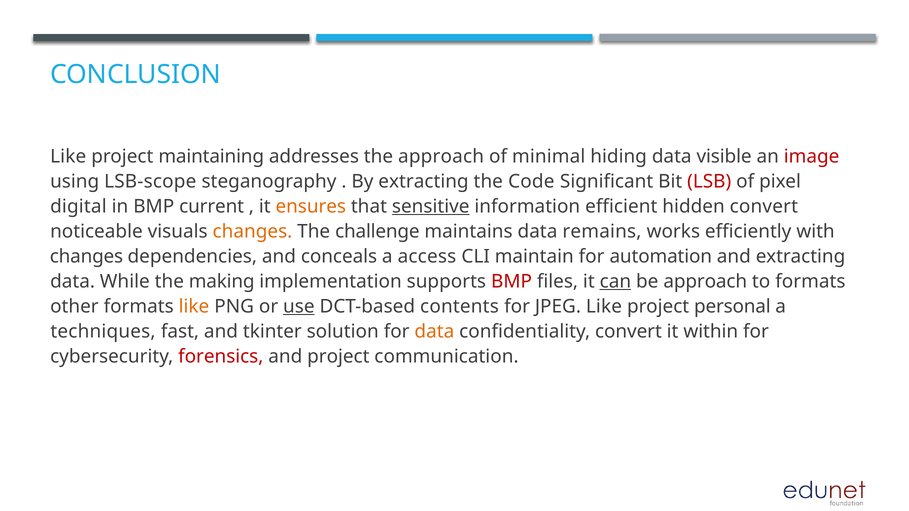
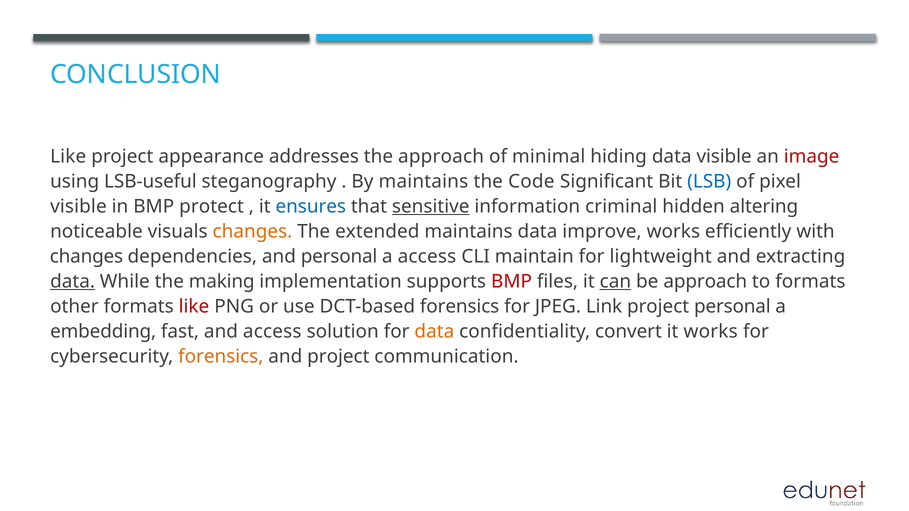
maintaining: maintaining -> appearance
LSB-scope: LSB-scope -> LSB-useful
By extracting: extracting -> maintains
LSB colour: red -> blue
digital at (78, 206): digital -> visible
current: current -> protect
ensures colour: orange -> blue
efficient: efficient -> criminal
hidden convert: convert -> altering
challenge: challenge -> extended
remains: remains -> improve
and conceals: conceals -> personal
automation: automation -> lightweight
data at (73, 282) underline: none -> present
like at (194, 307) colour: orange -> red
use underline: present -> none
DCT-based contents: contents -> forensics
JPEG Like: Like -> Link
techniques: techniques -> embedding
and tkinter: tkinter -> access
it within: within -> works
forensics at (221, 357) colour: red -> orange
